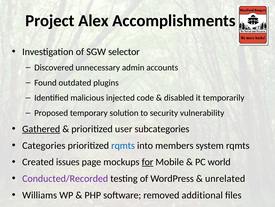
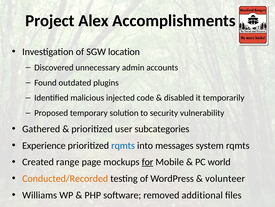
selector: selector -> location
Gathered underline: present -> none
Categories: Categories -> Experience
members: members -> messages
issues: issues -> range
Conducted/Recorded colour: purple -> orange
unrelated: unrelated -> volunteer
